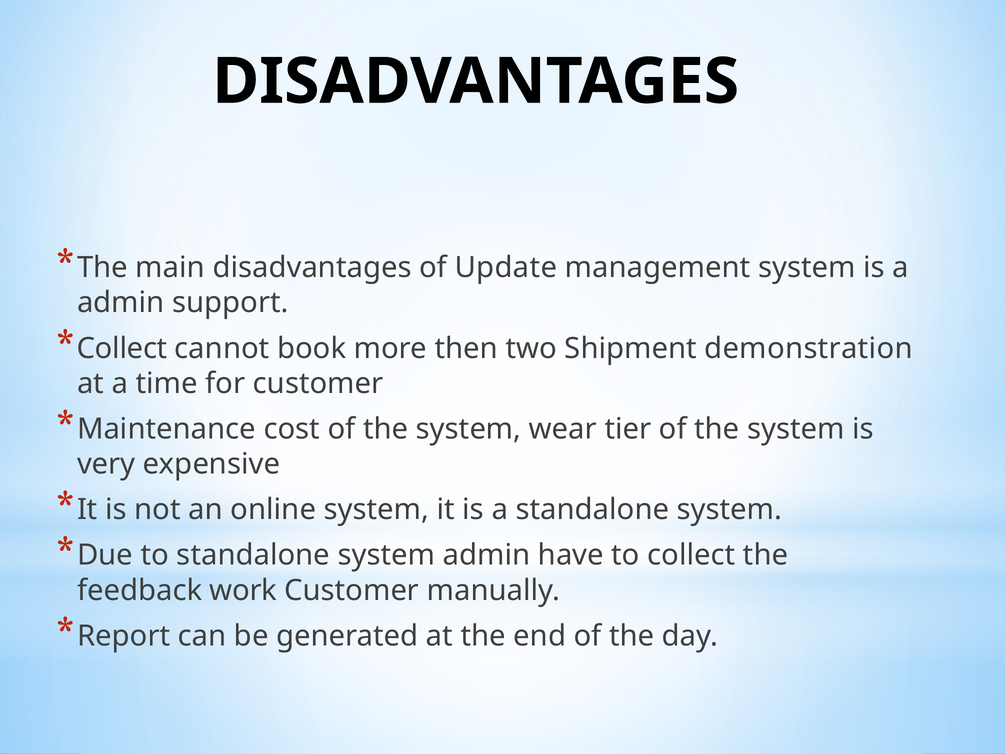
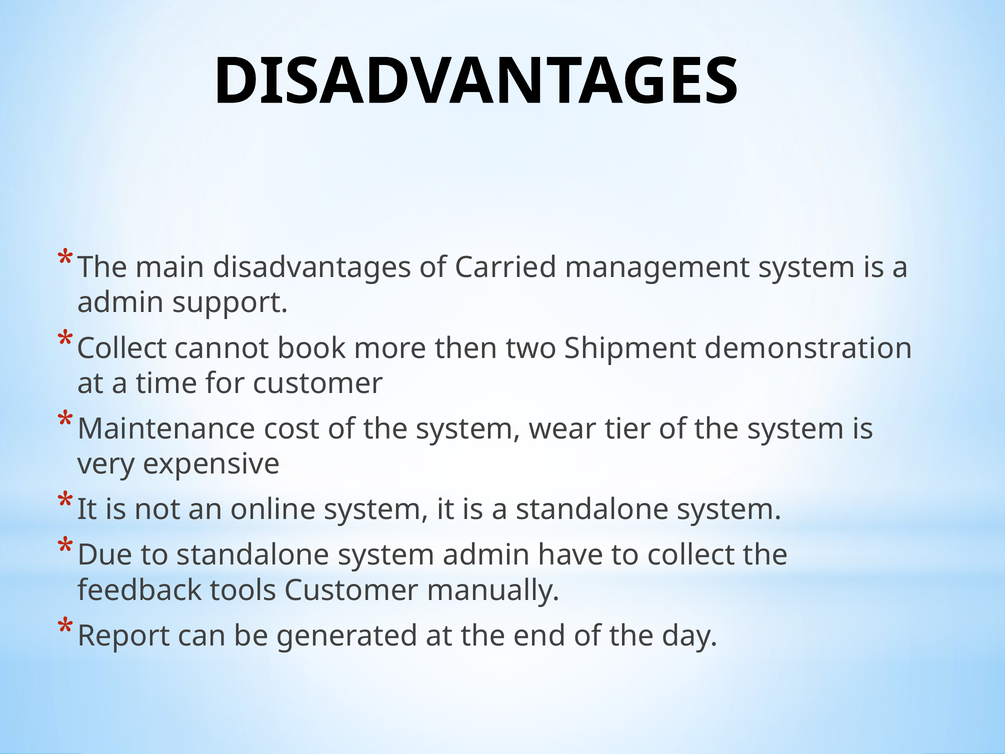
Update: Update -> Carried
work: work -> tools
